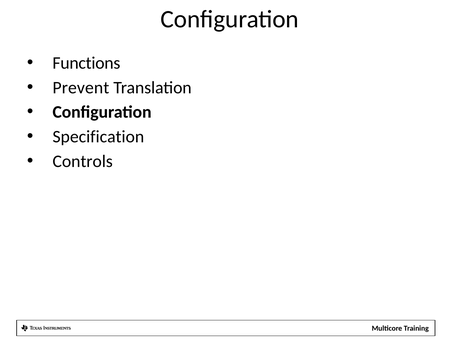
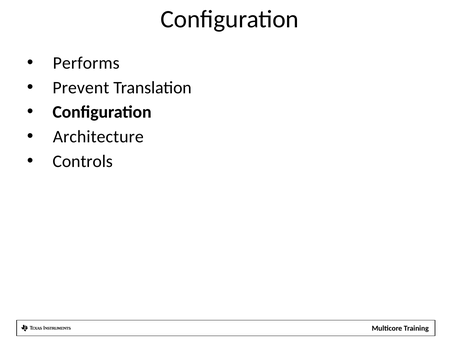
Functions: Functions -> Performs
Specification: Specification -> Architecture
